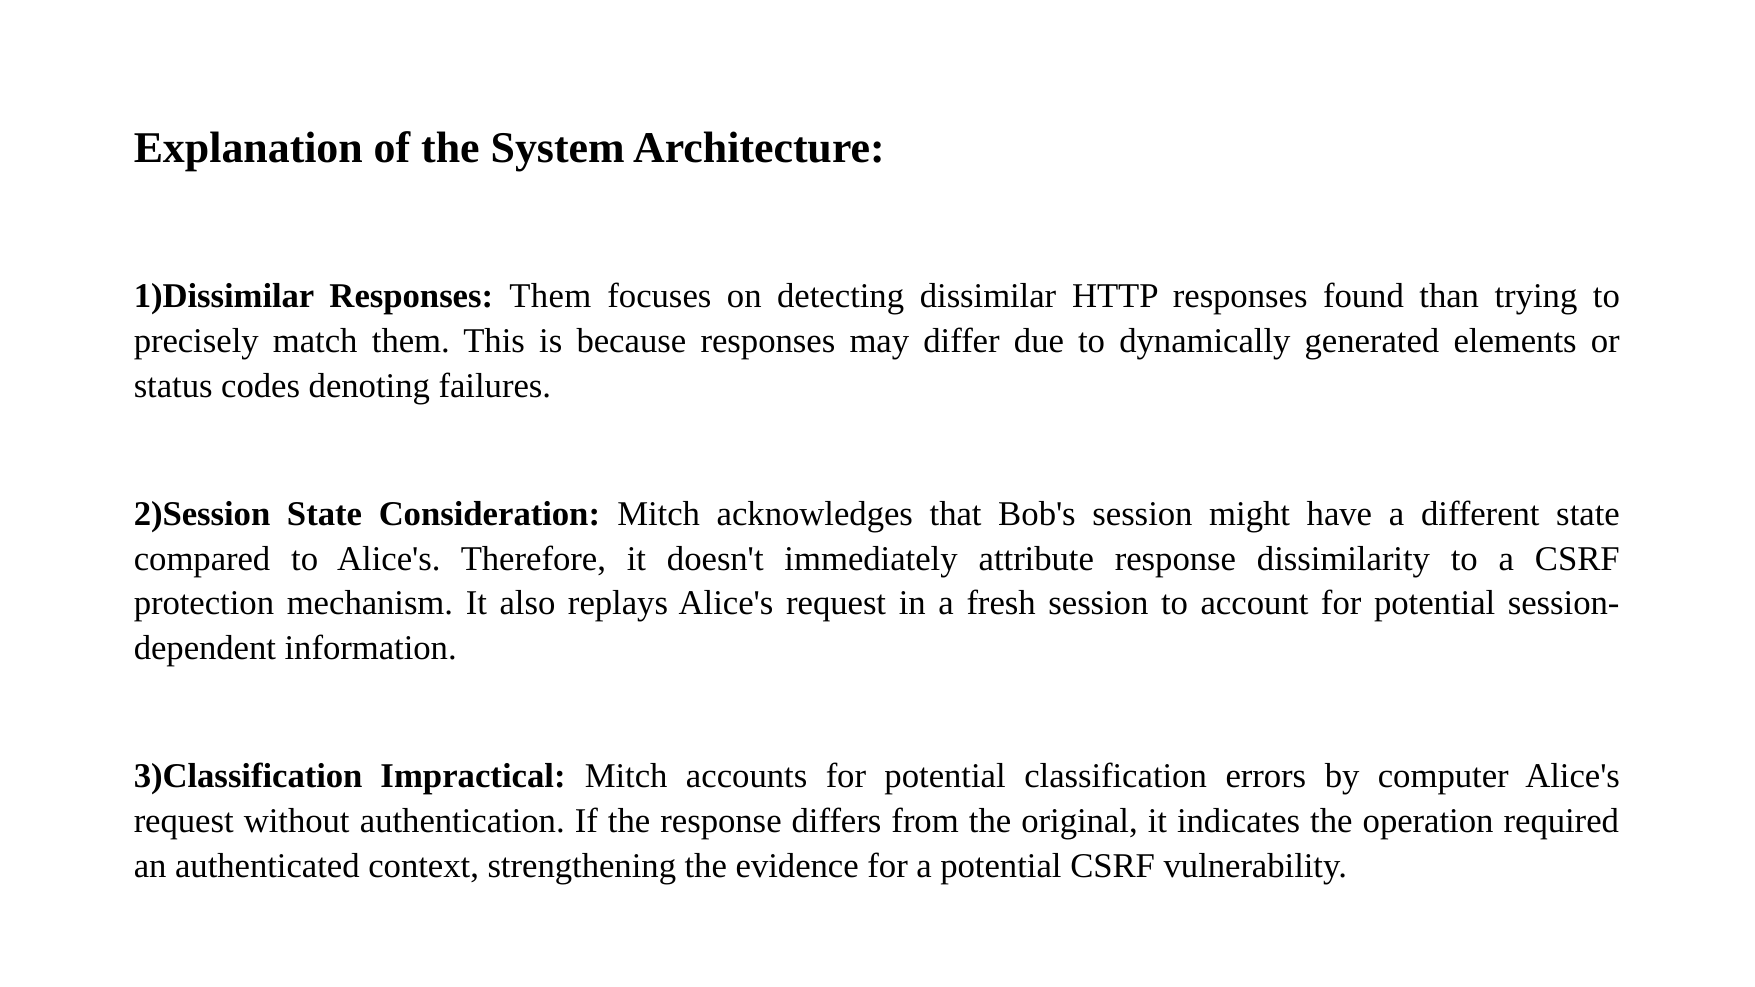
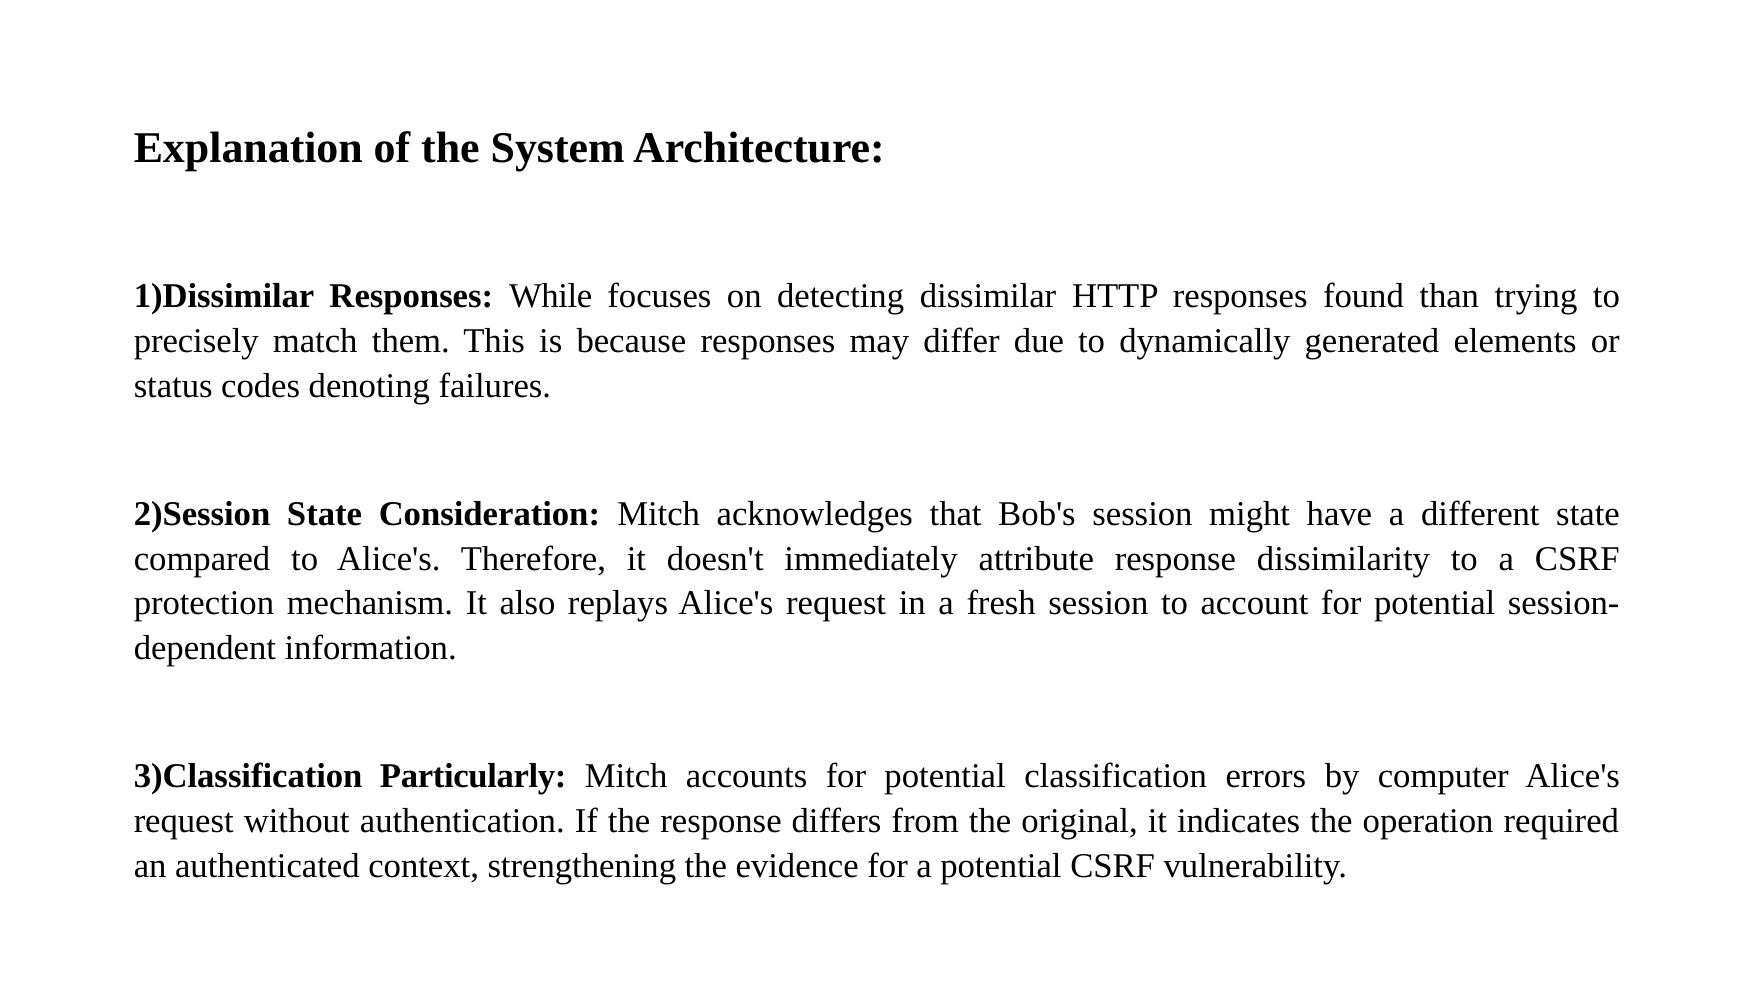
Responses Them: Them -> While
Impractical: Impractical -> Particularly
